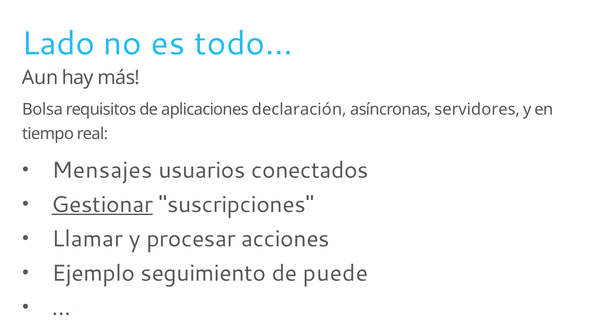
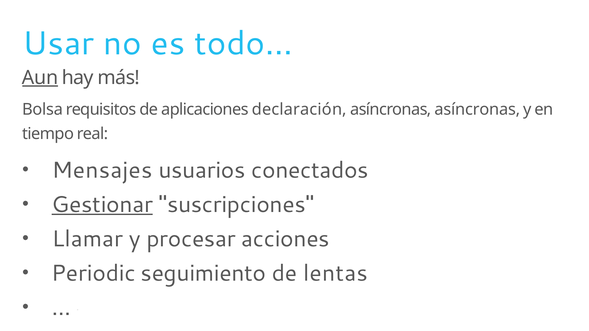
Lado: Lado -> Usar
Aun underline: none -> present
asíncronas servidores: servidores -> asíncronas
Ejemplo: Ejemplo -> Periodic
puede: puede -> lentas
